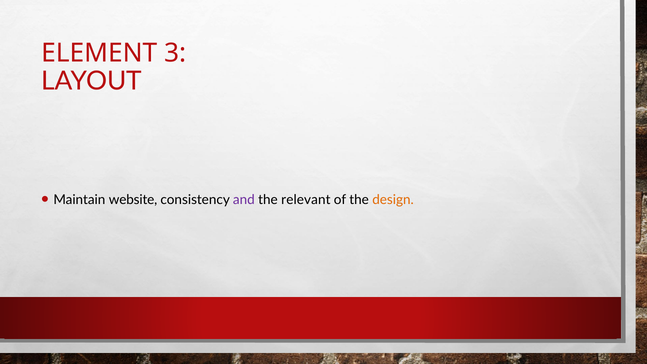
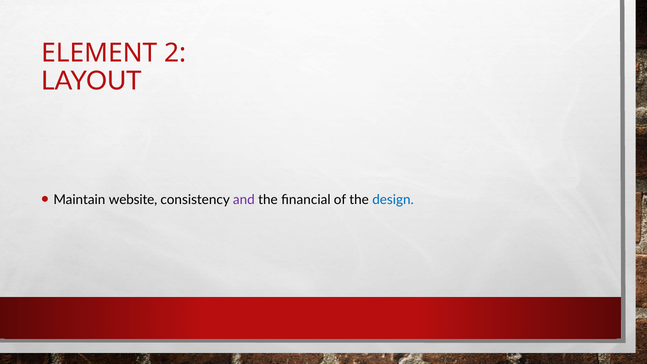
3: 3 -> 2
relevant: relevant -> ﬁnancial
design colour: orange -> blue
